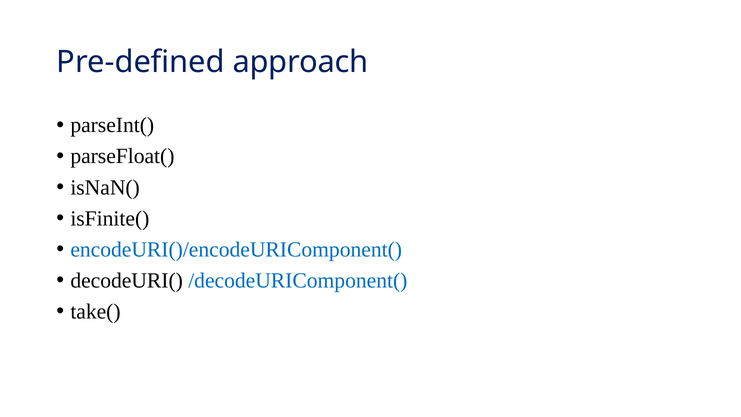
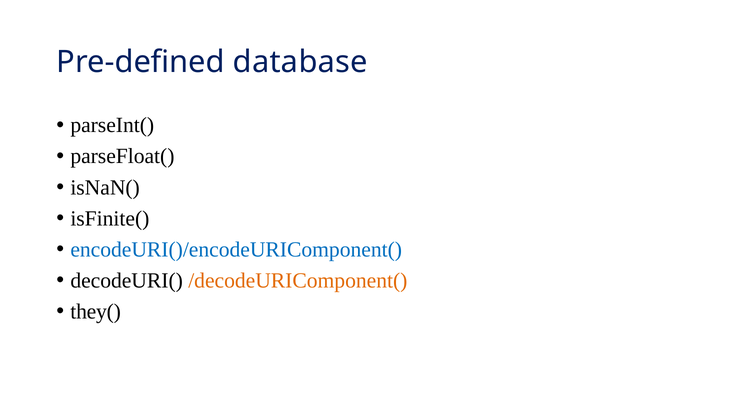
approach: approach -> database
/decodeURIComponent( colour: blue -> orange
take(: take( -> they(
